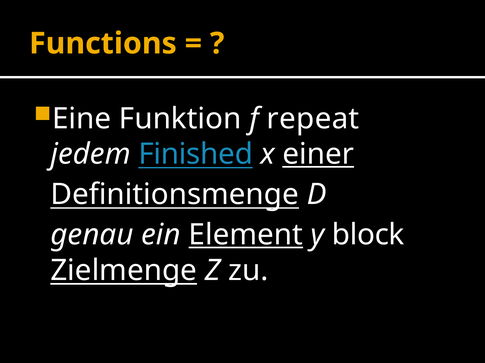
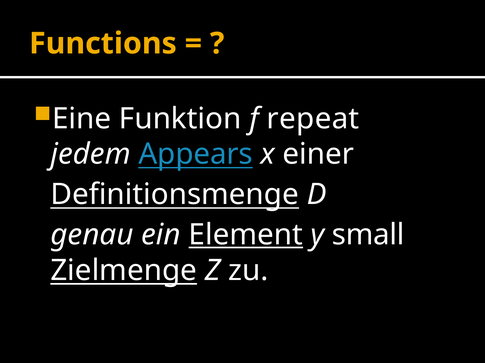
Finished: Finished -> Appears
einer underline: present -> none
block: block -> small
